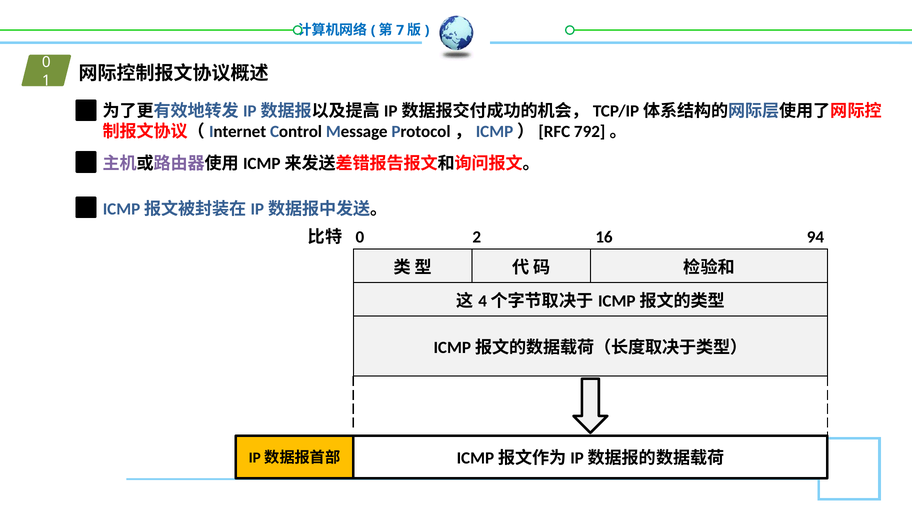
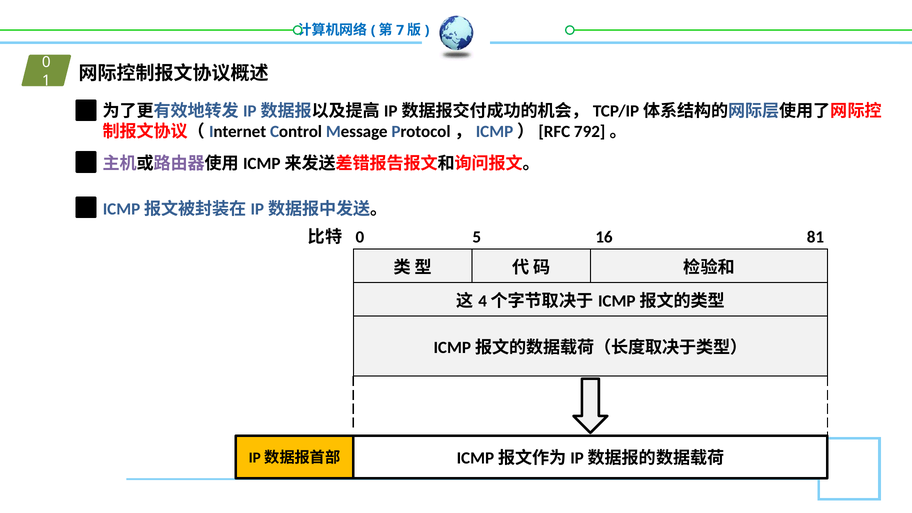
2: 2 -> 5
94: 94 -> 81
